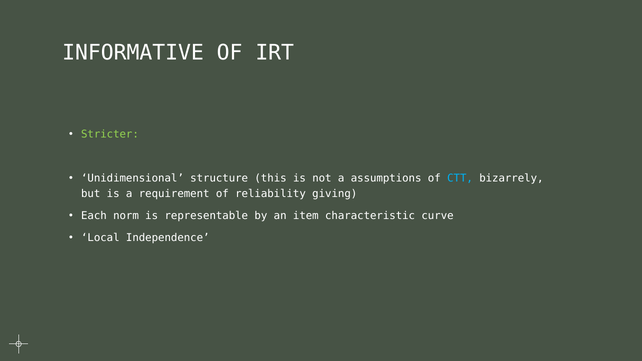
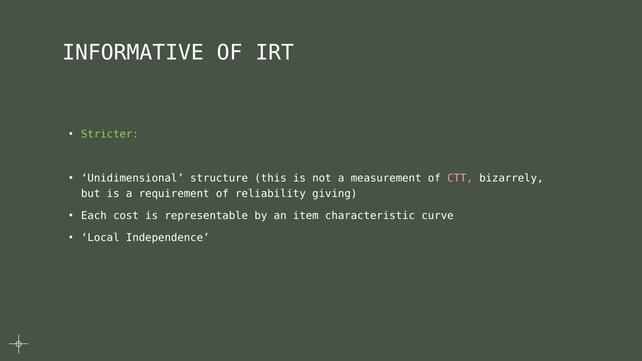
assumptions: assumptions -> measurement
CTT colour: light blue -> pink
norm: norm -> cost
